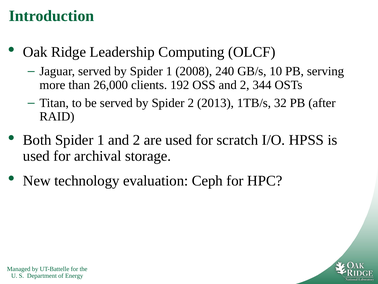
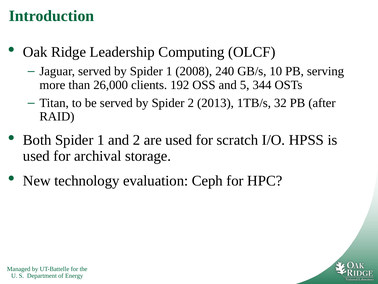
OSS and 2: 2 -> 5
